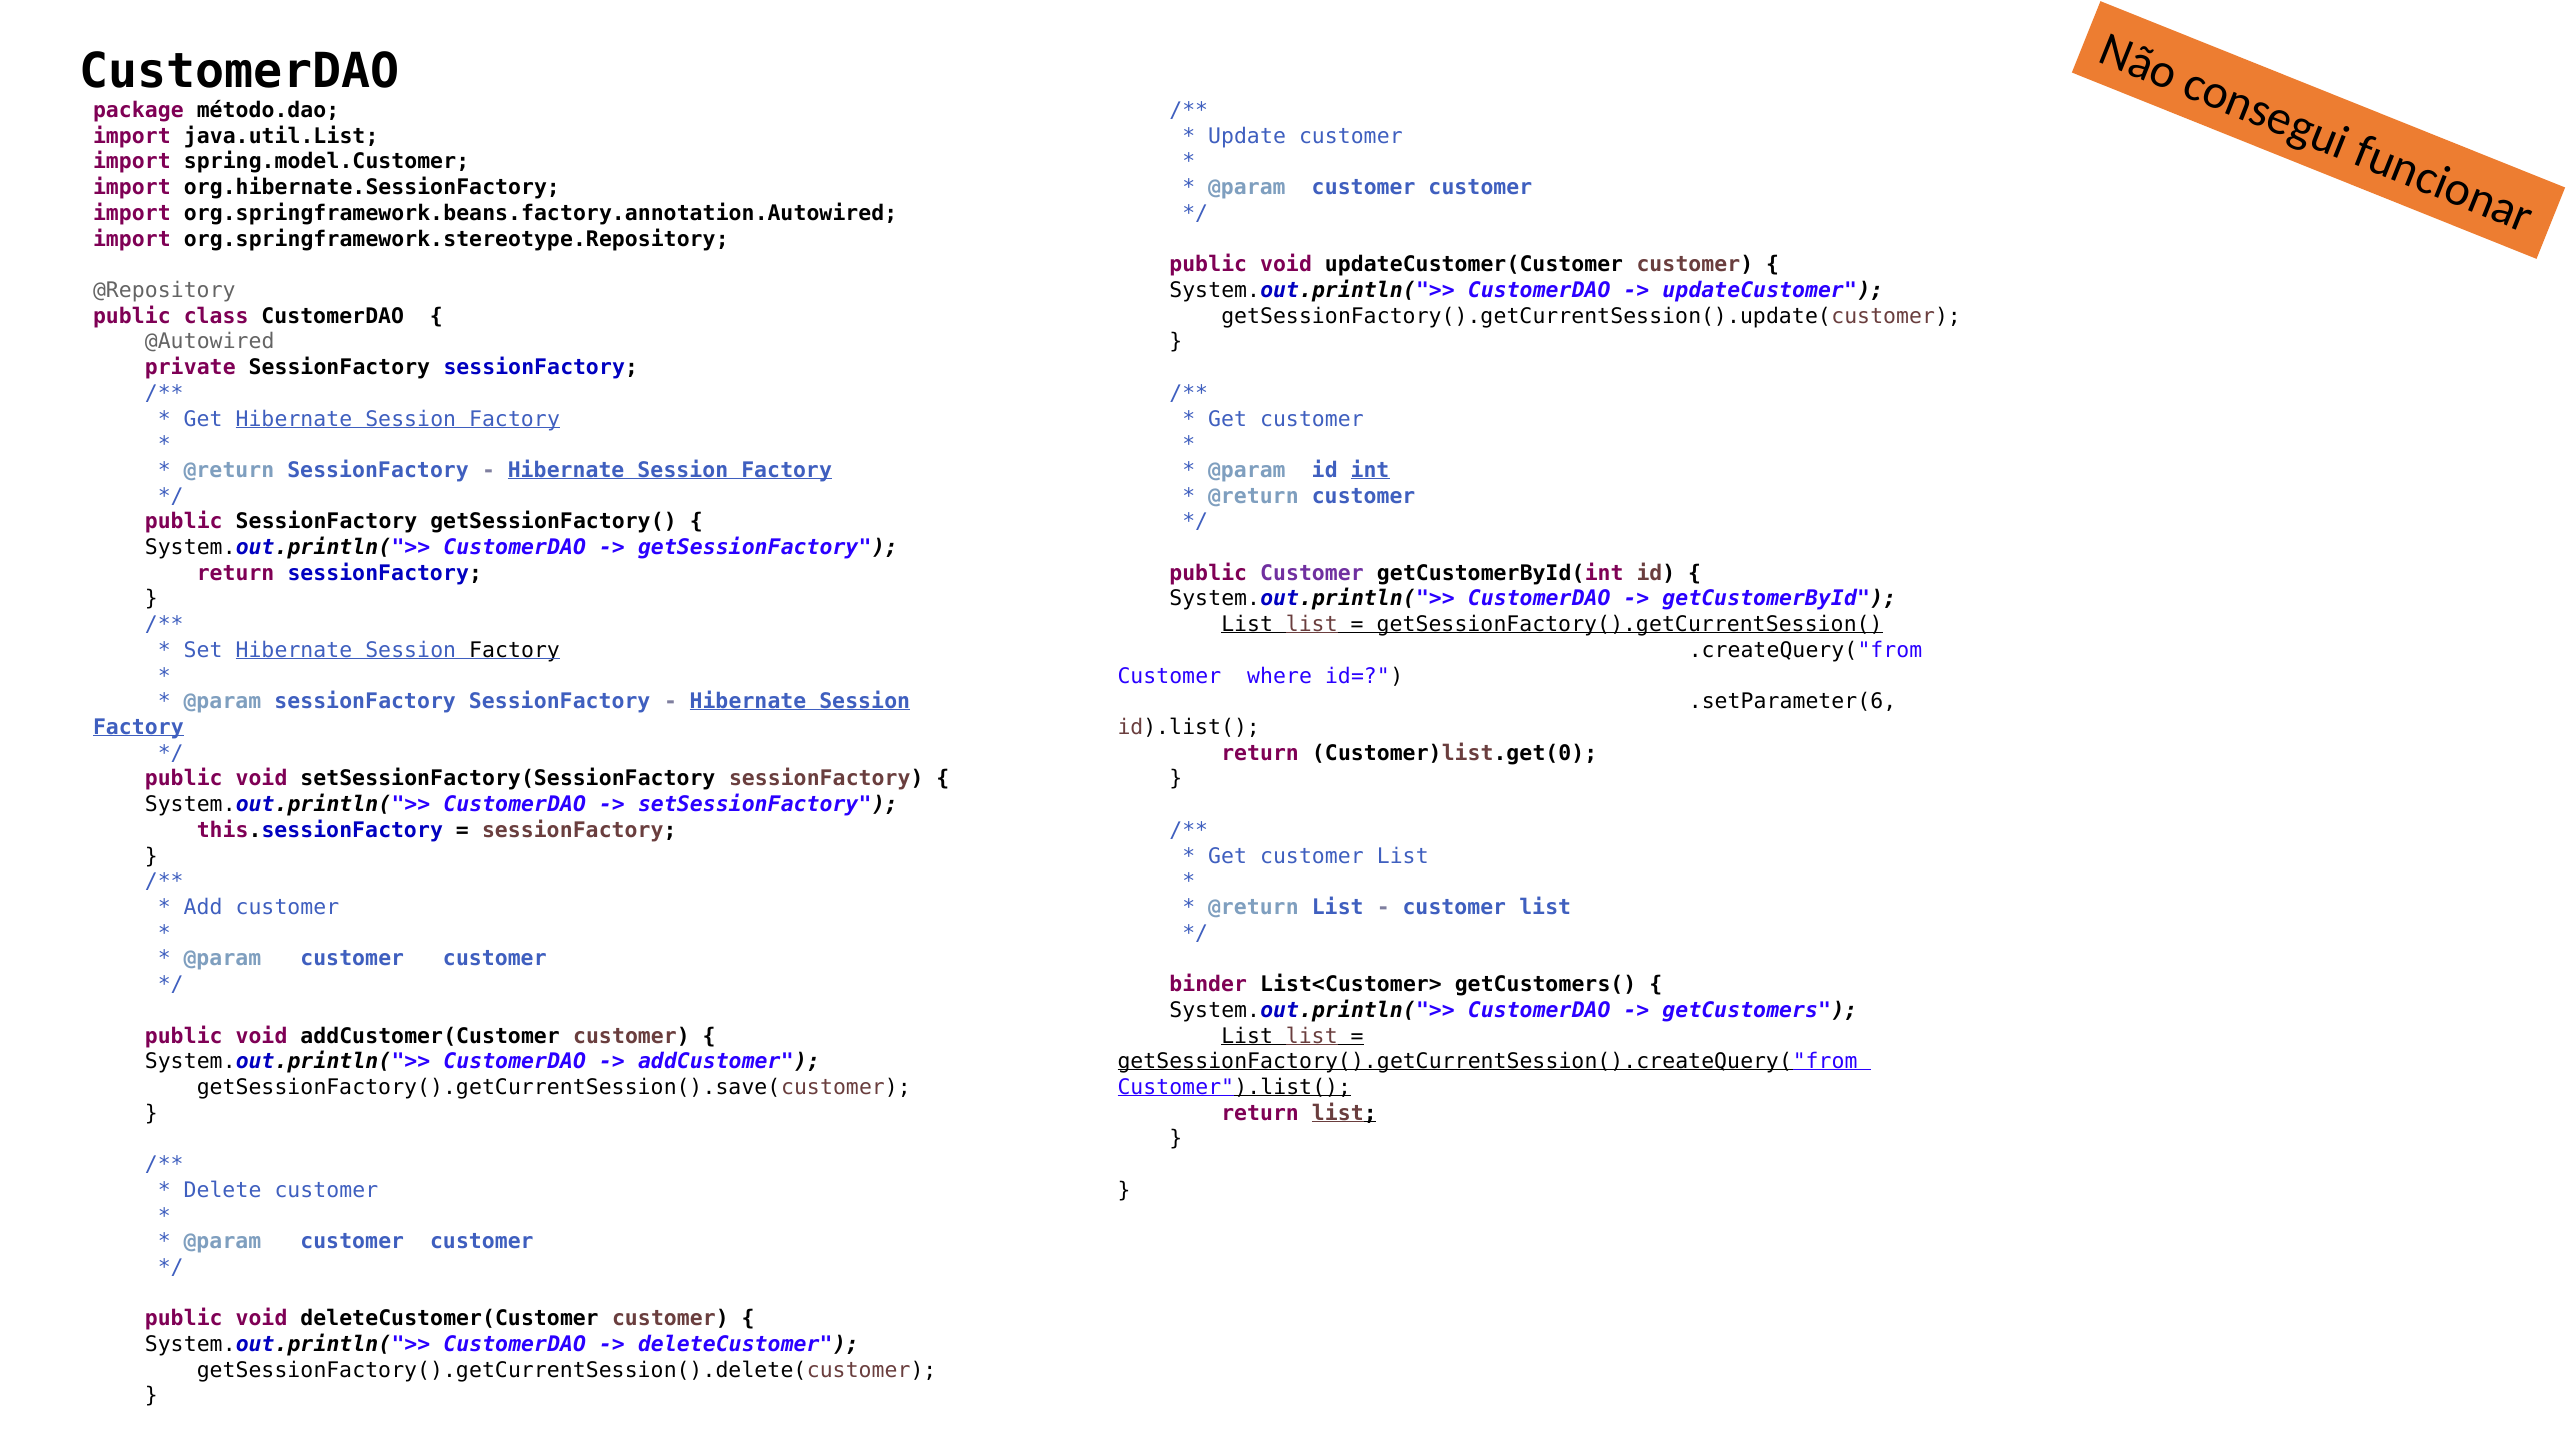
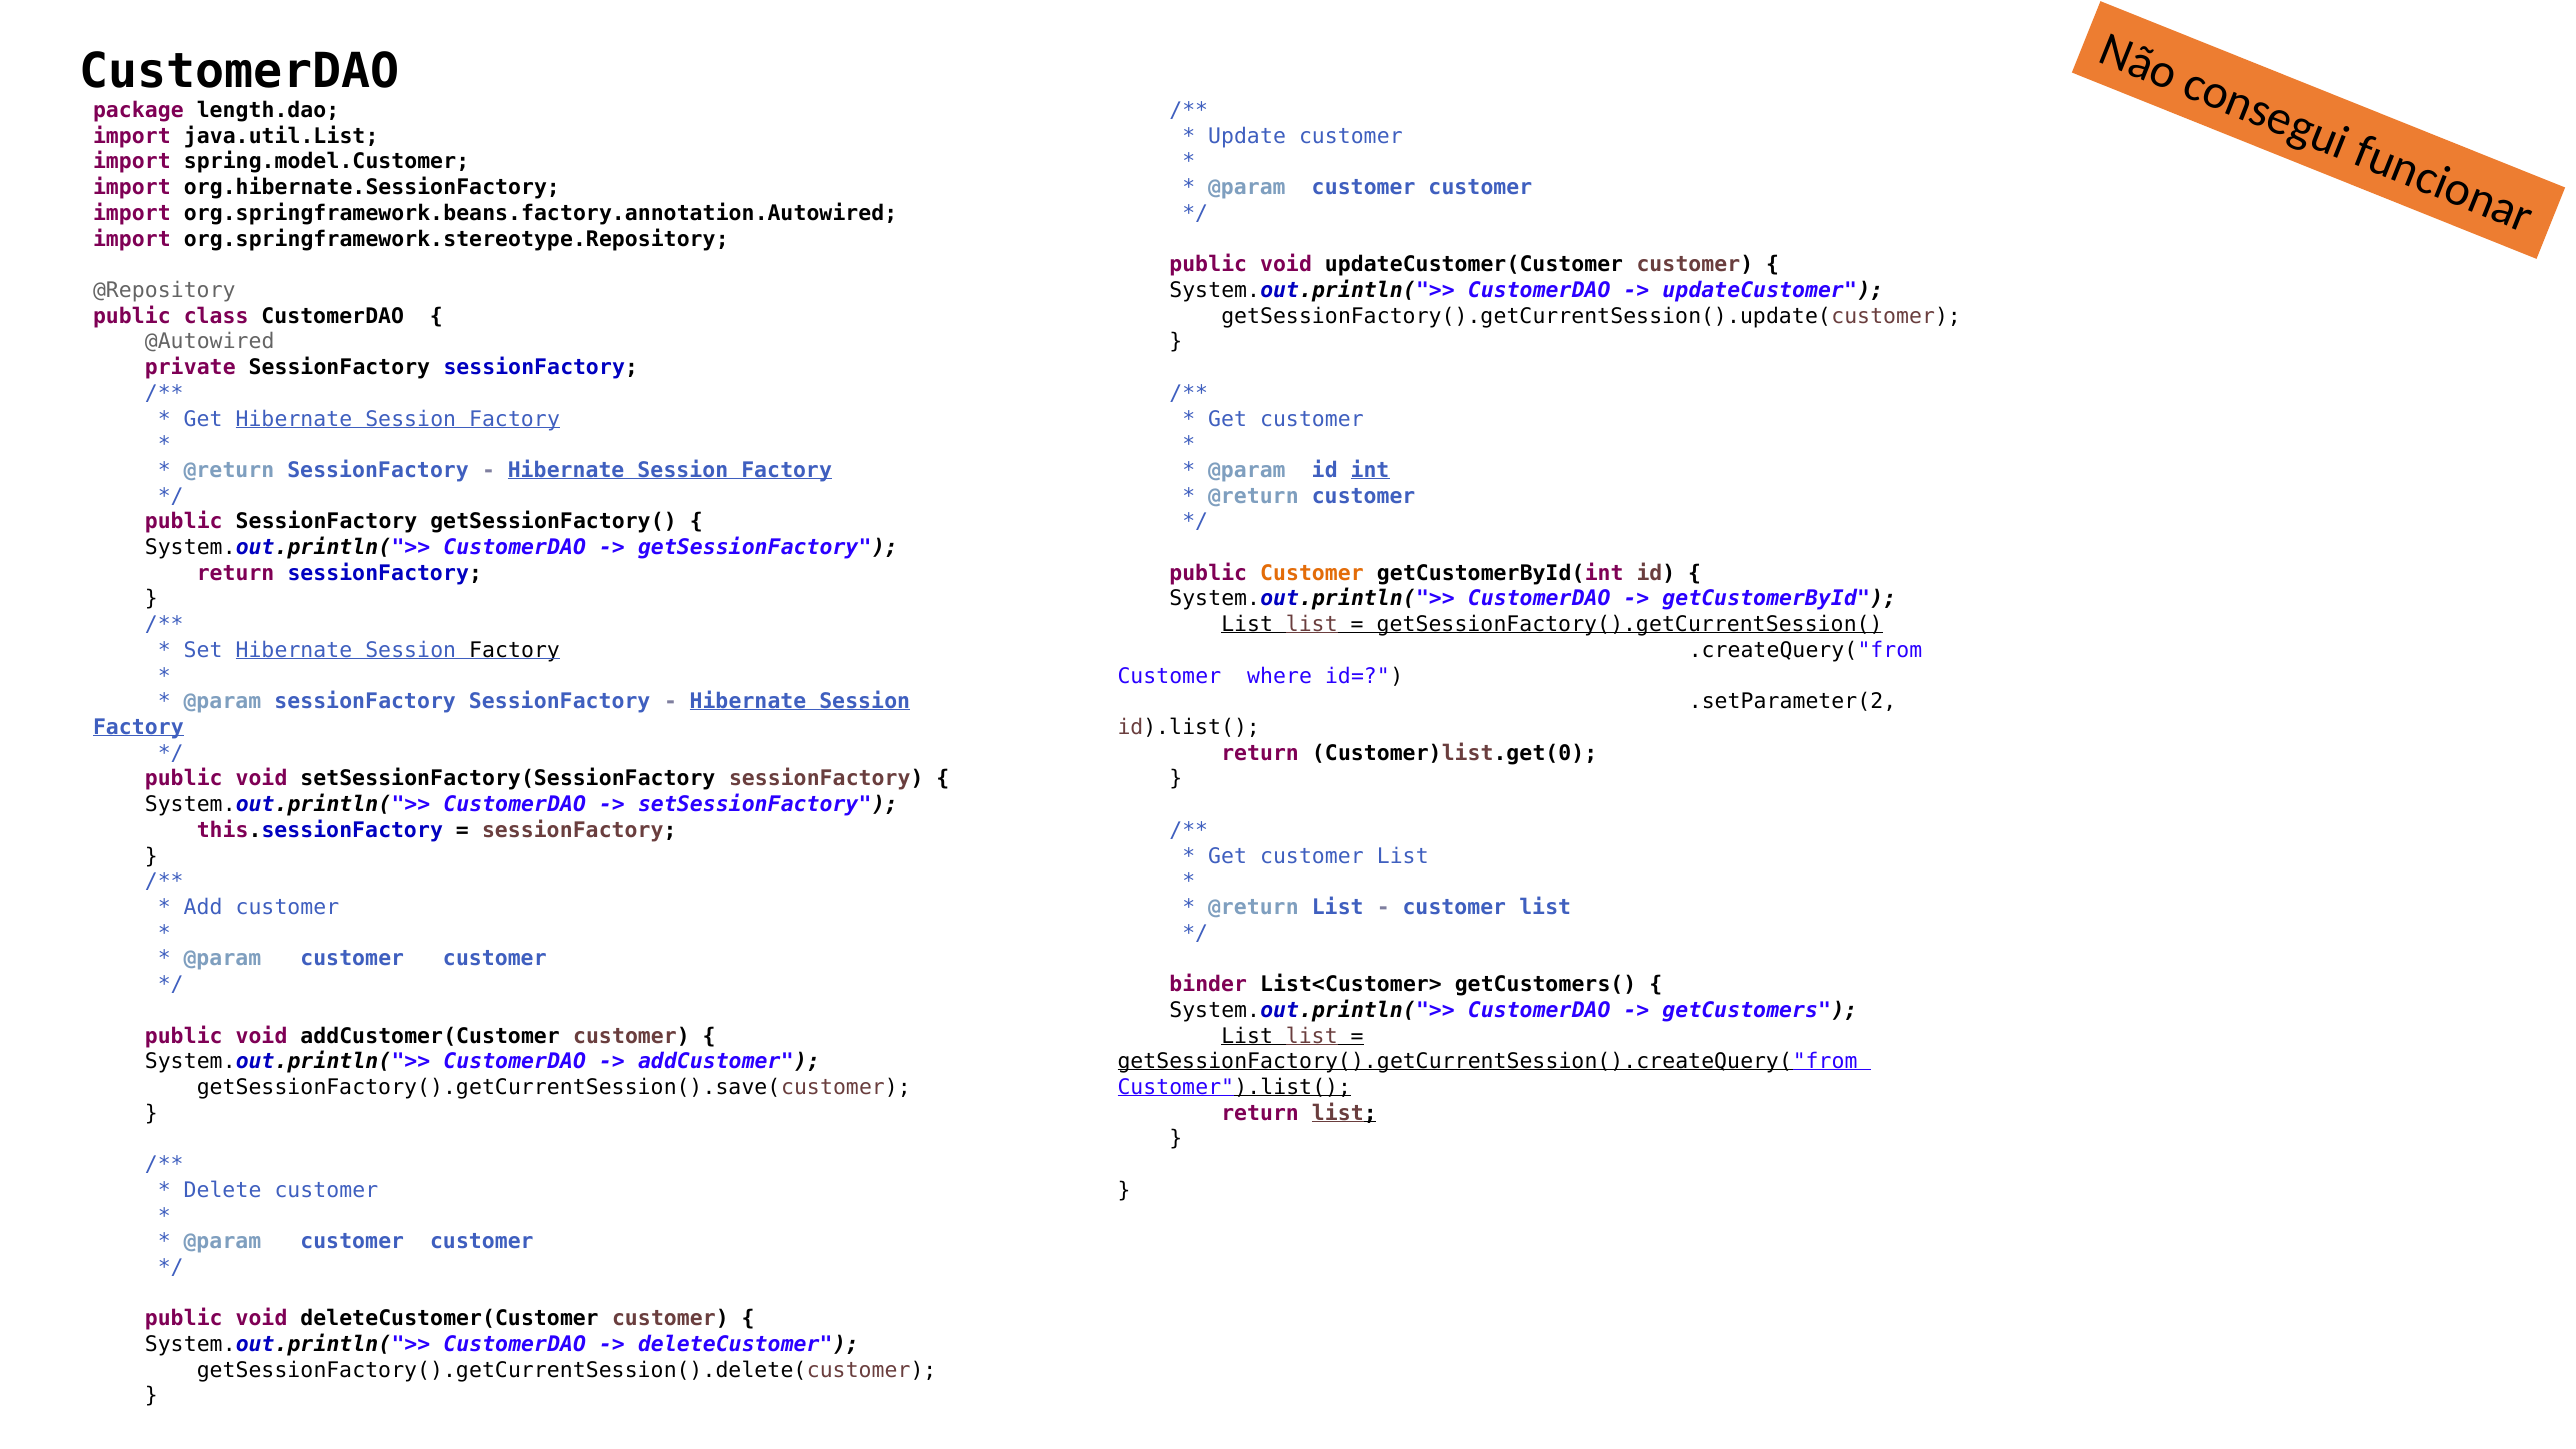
método.dao: método.dao -> length.dao
Customer at (1312, 573) colour: purple -> orange
.setParameter(6: .setParameter(6 -> .setParameter(2
